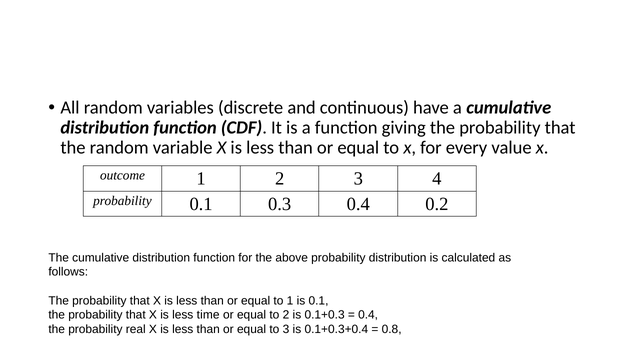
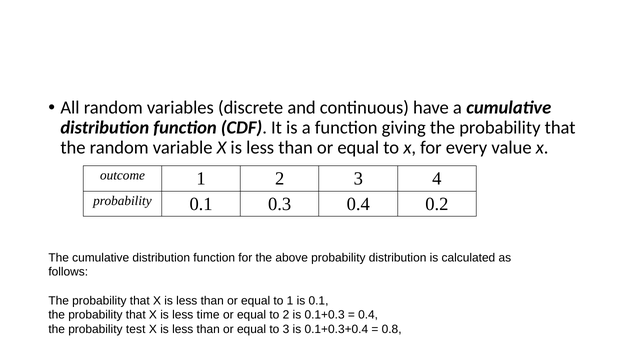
real: real -> test
